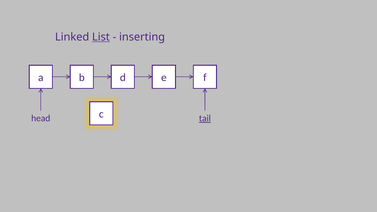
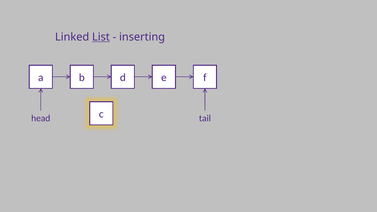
tail underline: present -> none
